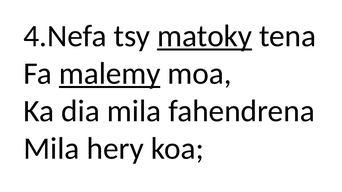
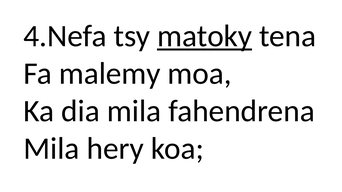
malemy underline: present -> none
